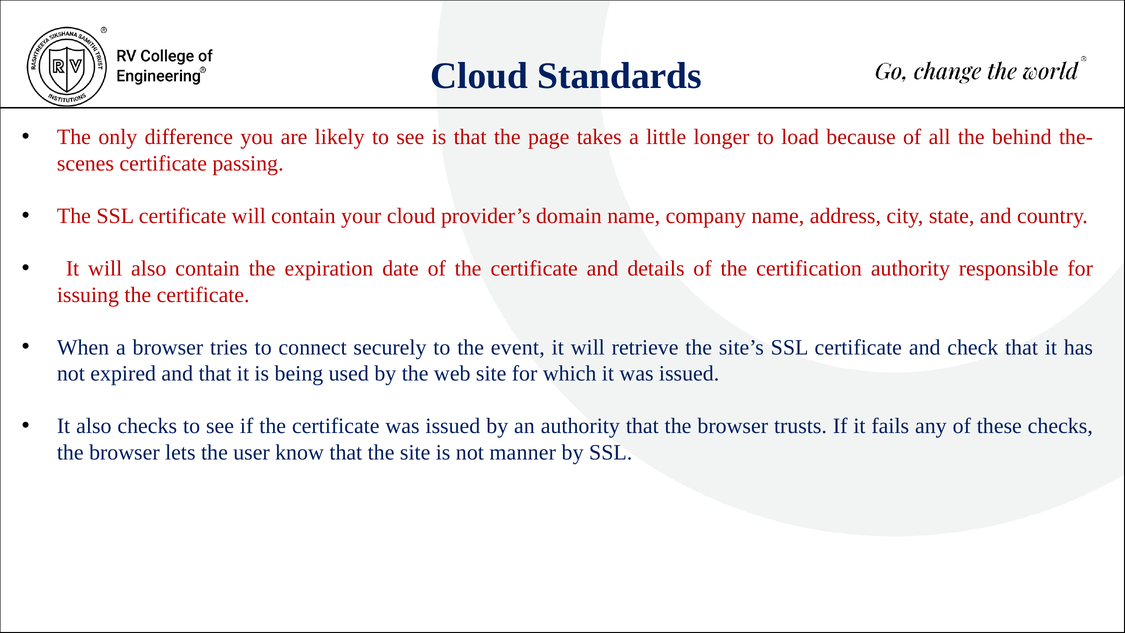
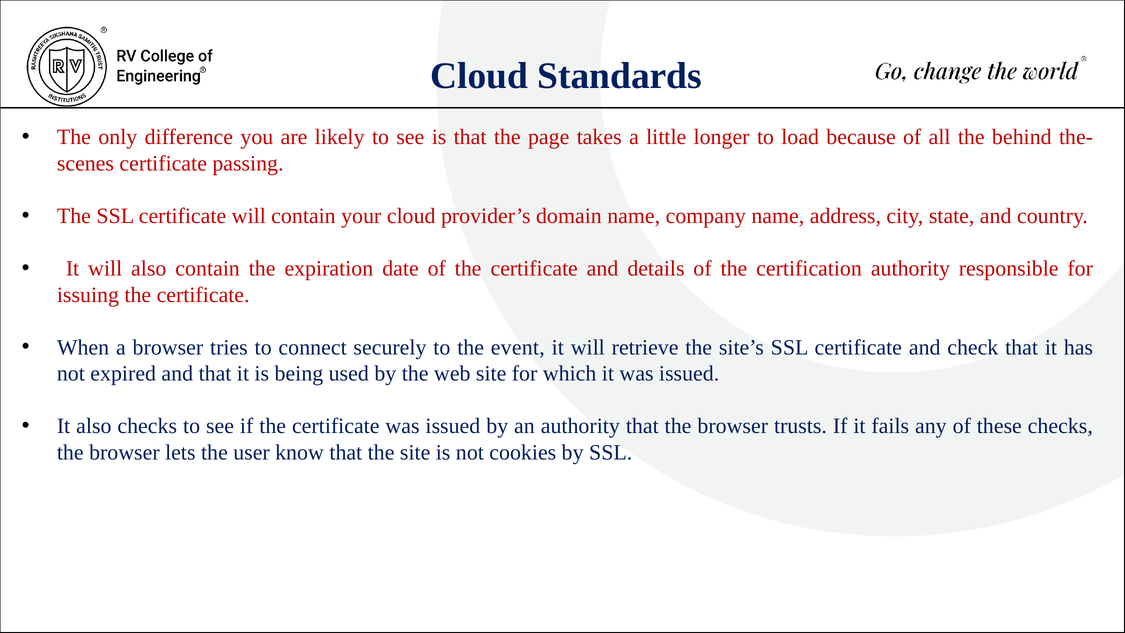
manner: manner -> cookies
